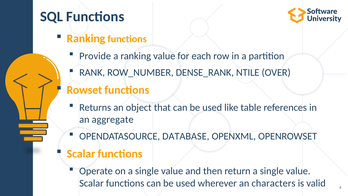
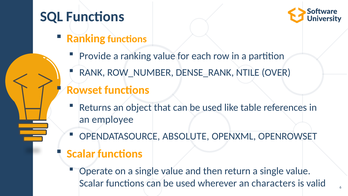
aggregate: aggregate -> employee
DATABASE: DATABASE -> ABSOLUTE
